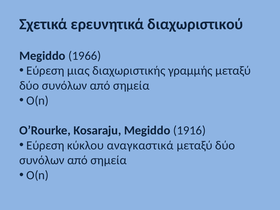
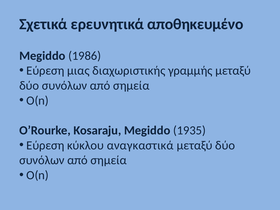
διαχωριστικού: διαχωριστικού -> αποθηκευμένο
1966: 1966 -> 1986
1916: 1916 -> 1935
